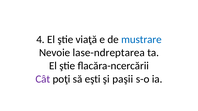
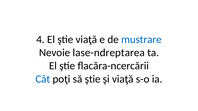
Cât colour: purple -> blue
să eşti: eşti -> ştie
şi paşii: paşii -> viaţă
